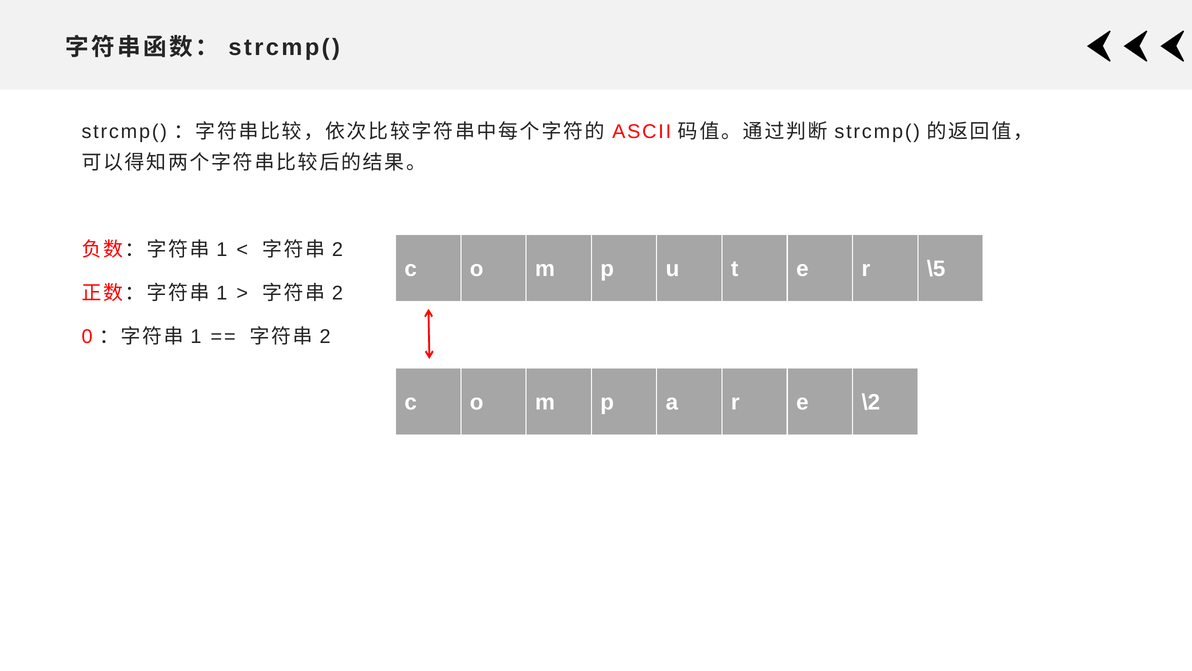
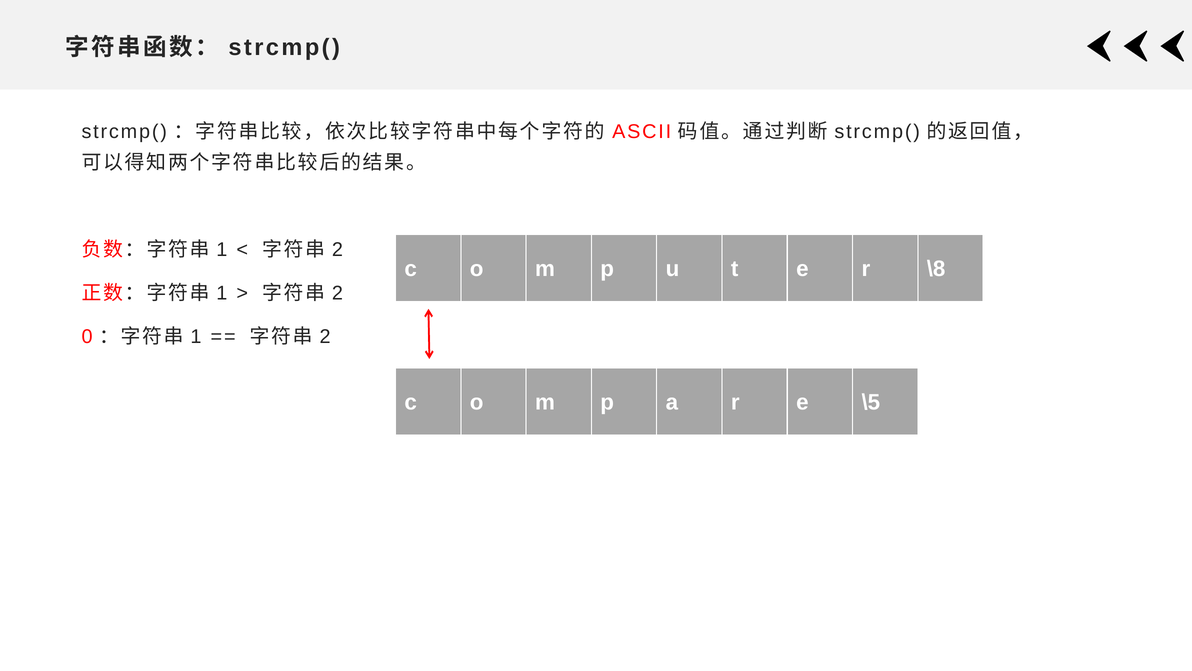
\5: \5 -> \8
\2: \2 -> \5
